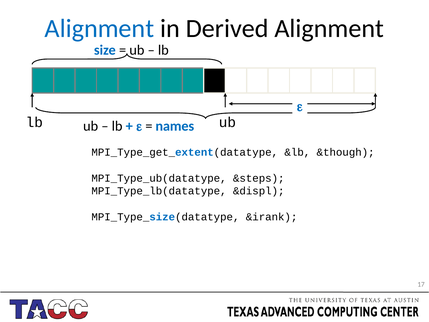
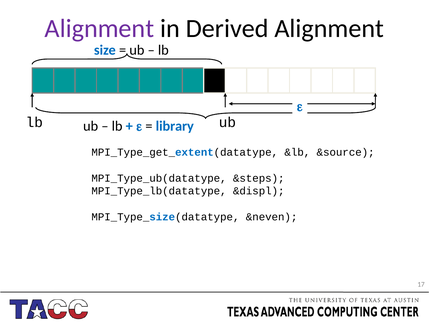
Alignment at (99, 29) colour: blue -> purple
names: names -> library
&though: &though -> &source
&irank: &irank -> &neven
